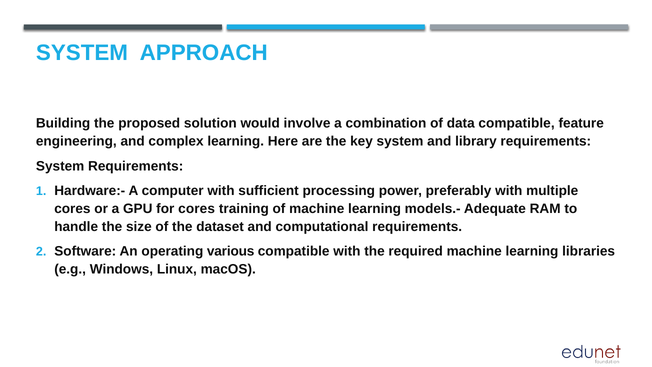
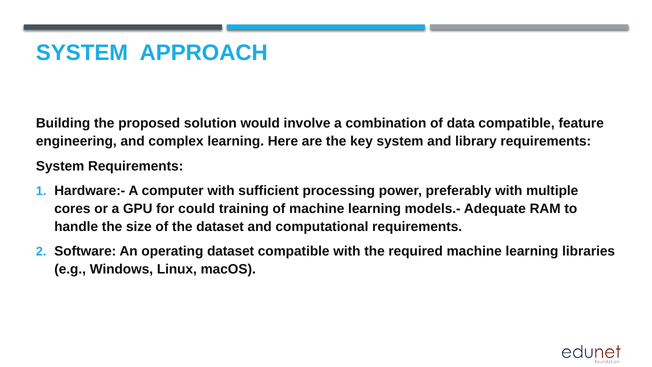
for cores: cores -> could
operating various: various -> dataset
